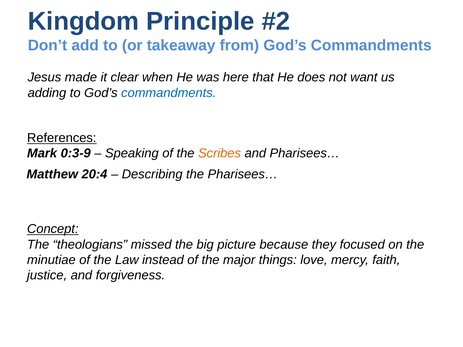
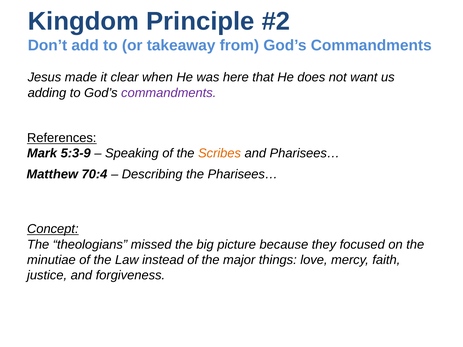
commandments at (169, 93) colour: blue -> purple
0:3-9: 0:3-9 -> 5:3-9
20:4: 20:4 -> 70:4
